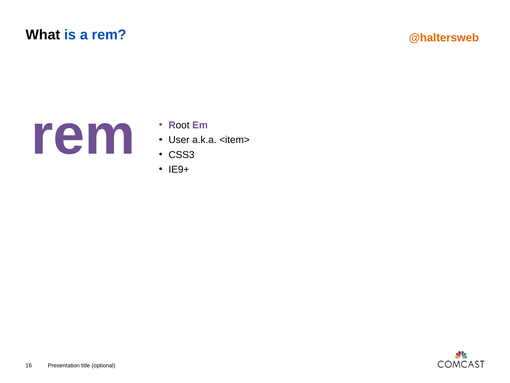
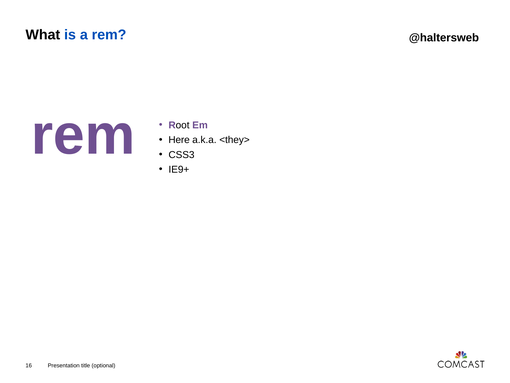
@haltersweb colour: orange -> black
User: User -> Here
<item>: <item> -> <they>
